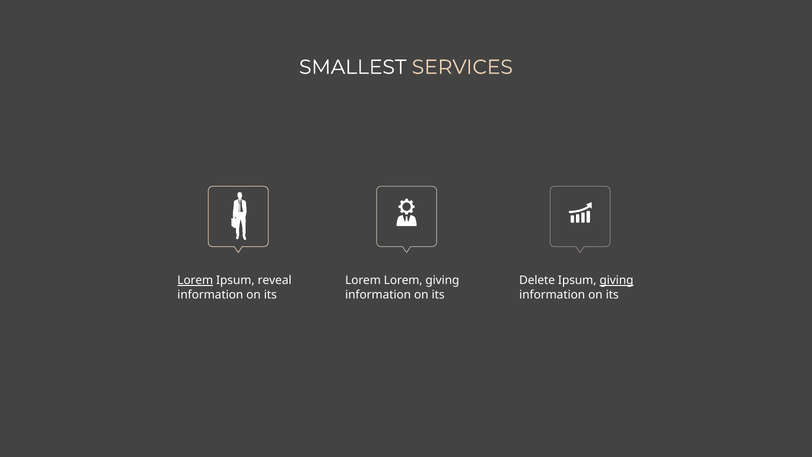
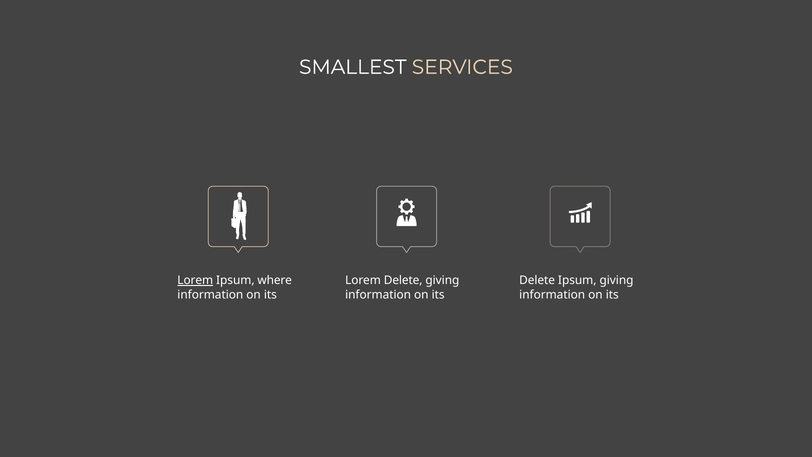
reveal: reveal -> where
Lorem Lorem: Lorem -> Delete
giving at (617, 280) underline: present -> none
